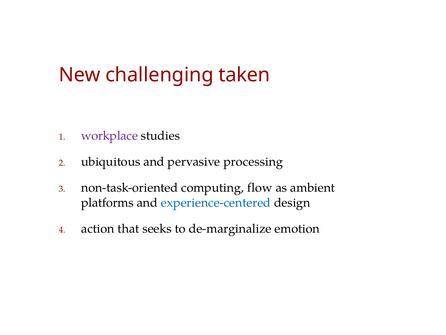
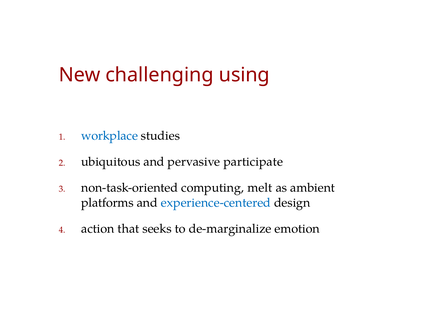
taken: taken -> using
workplace colour: purple -> blue
processing: processing -> participate
flow: flow -> melt
